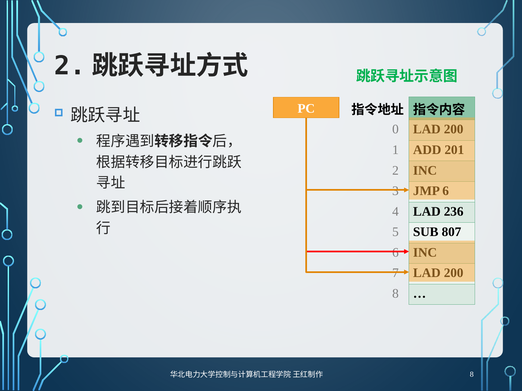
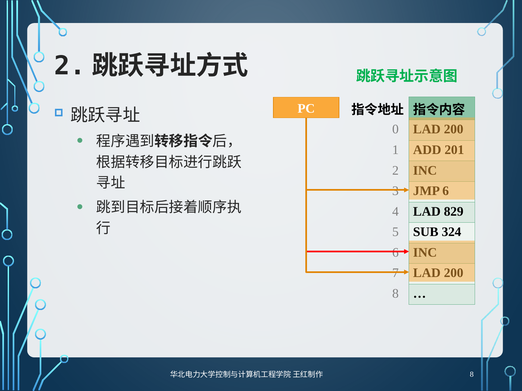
236: 236 -> 829
807: 807 -> 324
